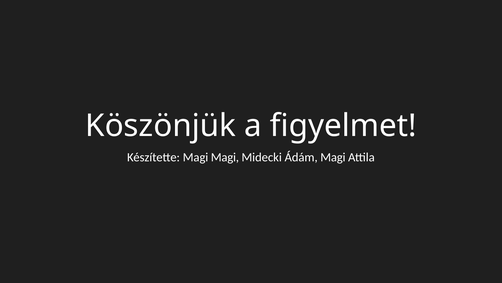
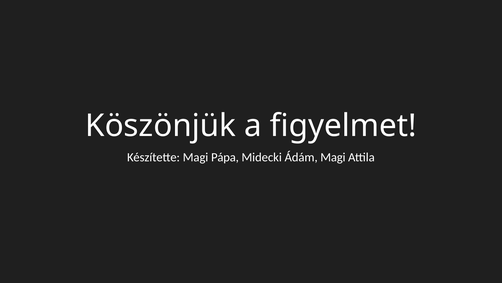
Magi Magi: Magi -> Pápa
